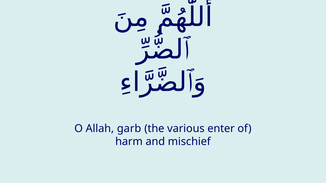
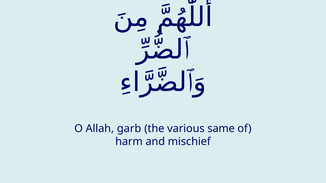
enter: enter -> same
